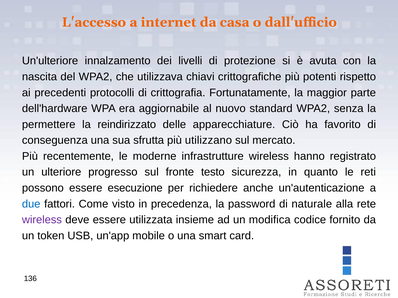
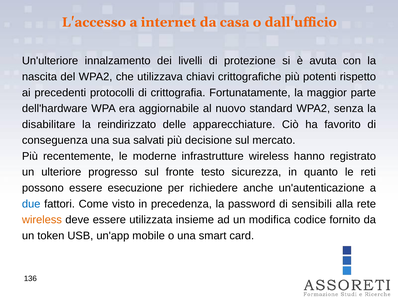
permettere: permettere -> disabilitare
sfrutta: sfrutta -> salvati
utilizzano: utilizzano -> decisione
naturale: naturale -> sensibili
wireless at (42, 220) colour: purple -> orange
